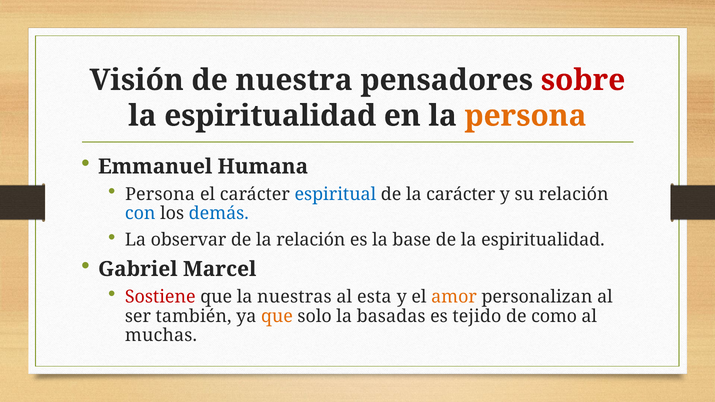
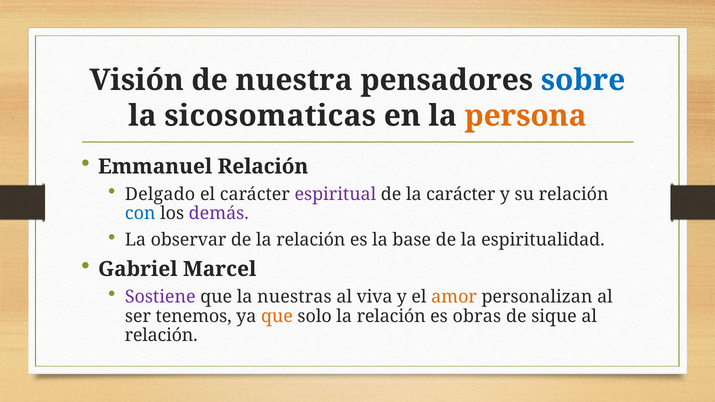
sobre colour: red -> blue
espiritualidad at (270, 116): espiritualidad -> sicosomaticas
Emmanuel Humana: Humana -> Relación
Persona at (160, 194): Persona -> Delgado
espiritual colour: blue -> purple
demás colour: blue -> purple
Sostiene colour: red -> purple
esta: esta -> viva
también: también -> tenemos
solo la basadas: basadas -> relación
tejido: tejido -> obras
como: como -> sique
muchas at (161, 336): muchas -> relación
